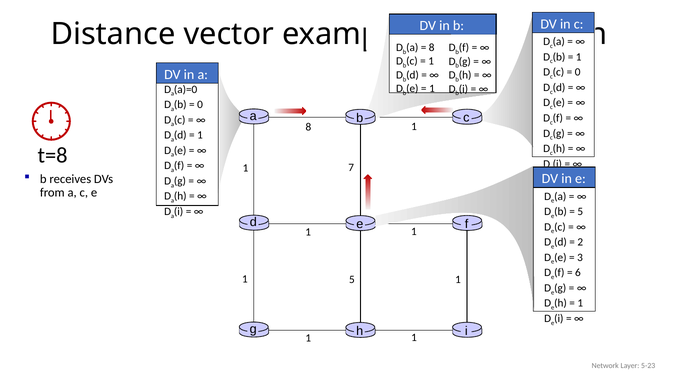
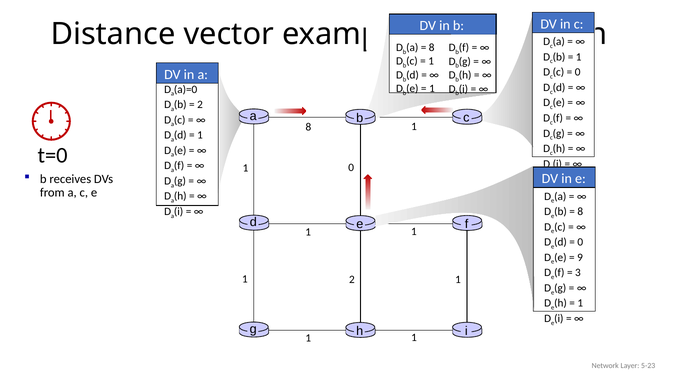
0 at (200, 105): 0 -> 2
t=8: t=8 -> t=0
1 7: 7 -> 0
5 at (580, 212): 5 -> 8
2 at (580, 243): 2 -> 0
3: 3 -> 9
6: 6 -> 3
1 5: 5 -> 2
